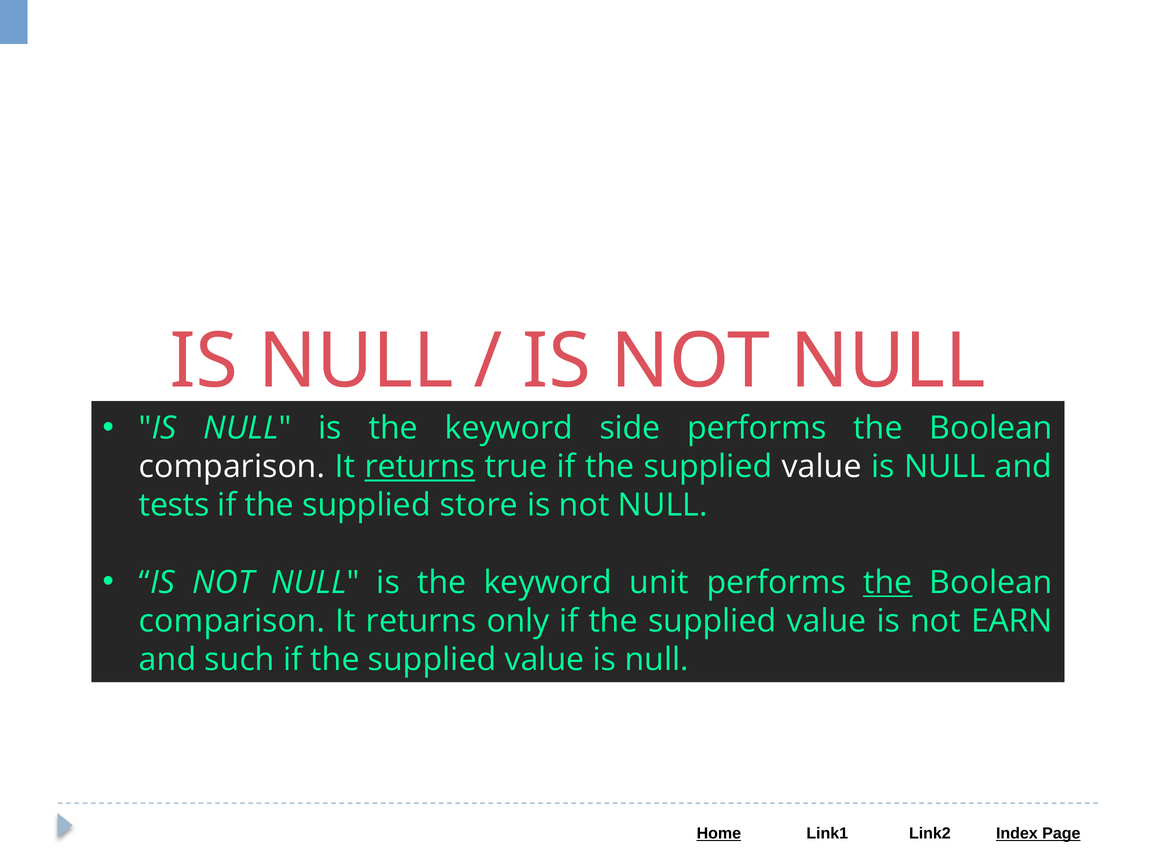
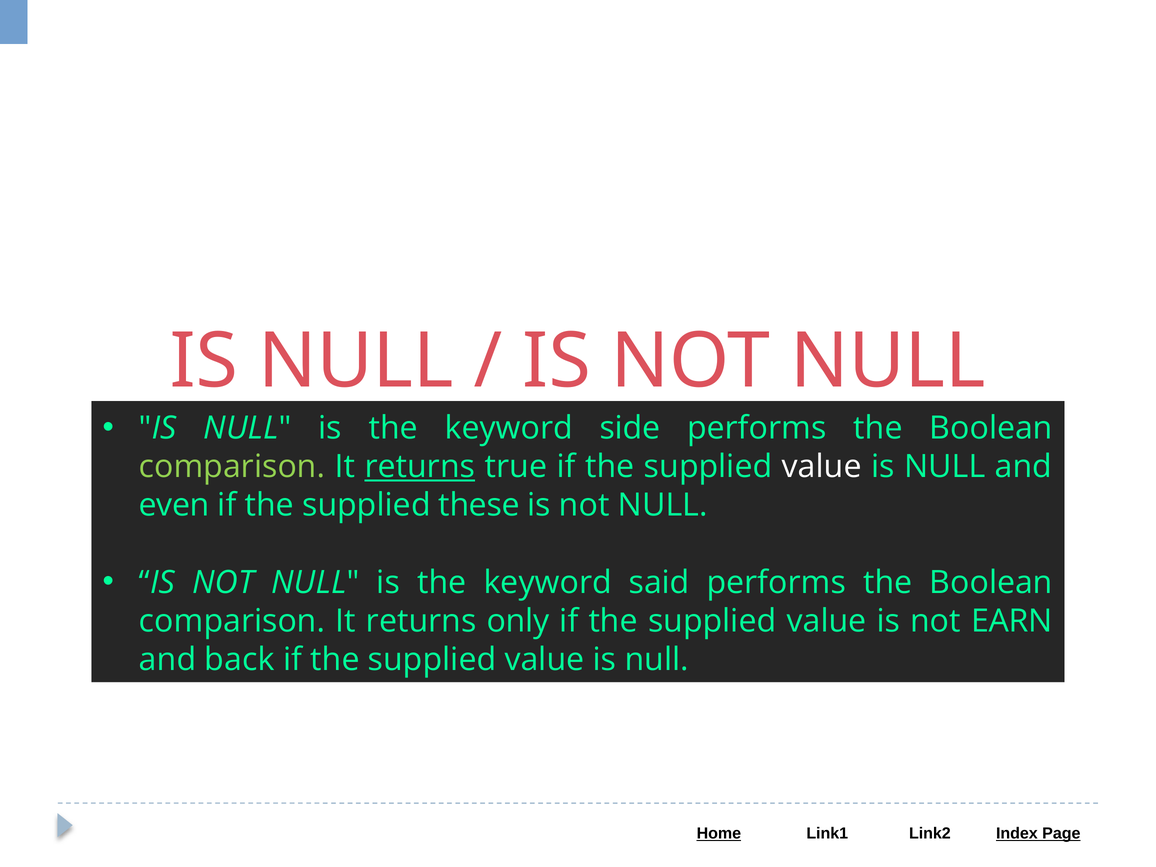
comparison at (232, 467) colour: white -> light green
tests: tests -> even
store: store -> these
unit: unit -> said
the at (888, 582) underline: present -> none
such: such -> back
